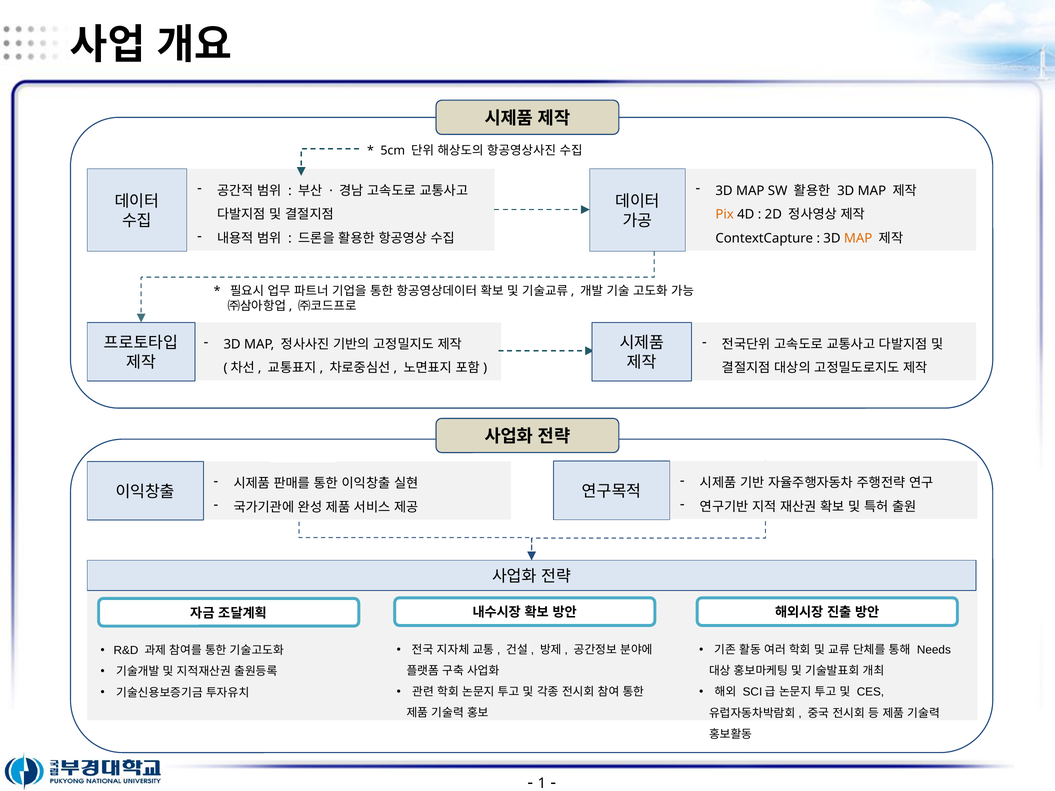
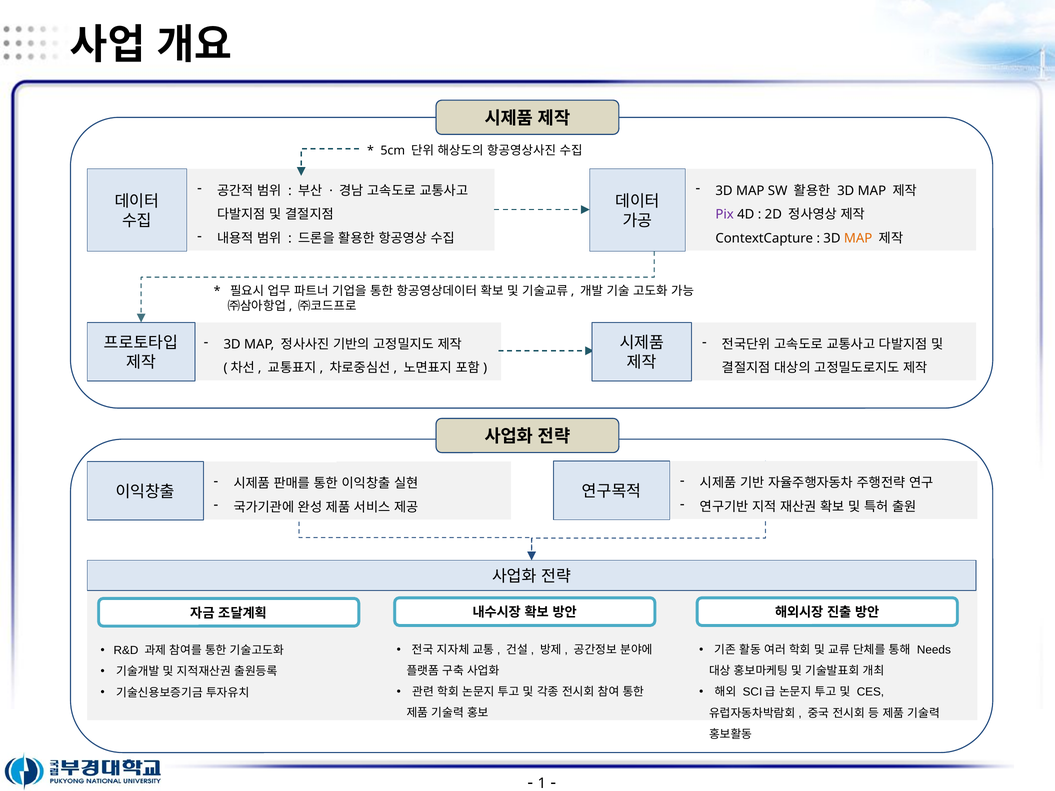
Pix colour: orange -> purple
